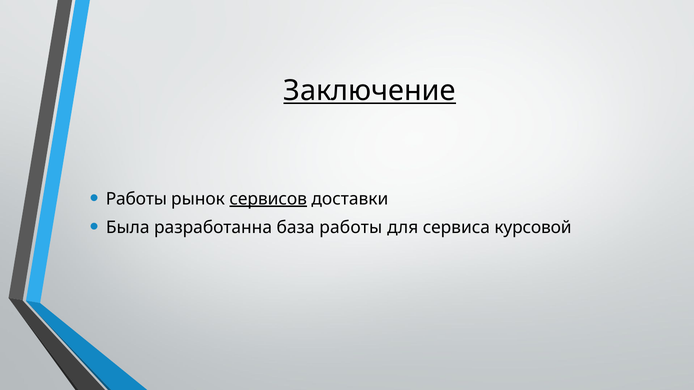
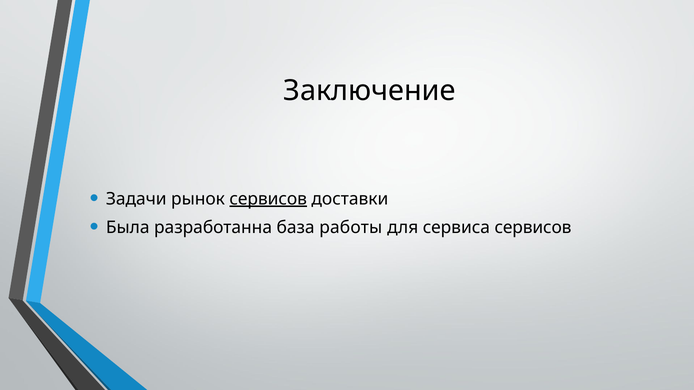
Заключение underline: present -> none
Работы at (136, 199): Работы -> Задачи
сервиса курсовой: курсовой -> сервисов
